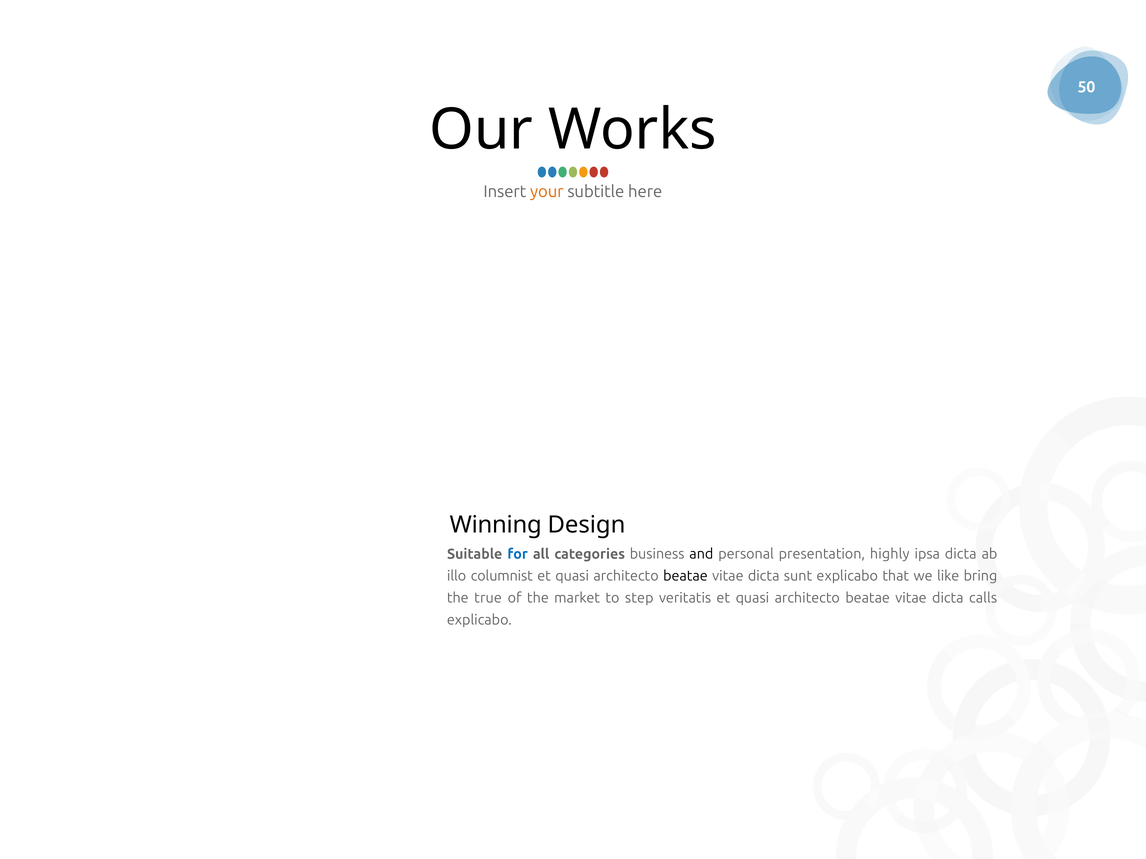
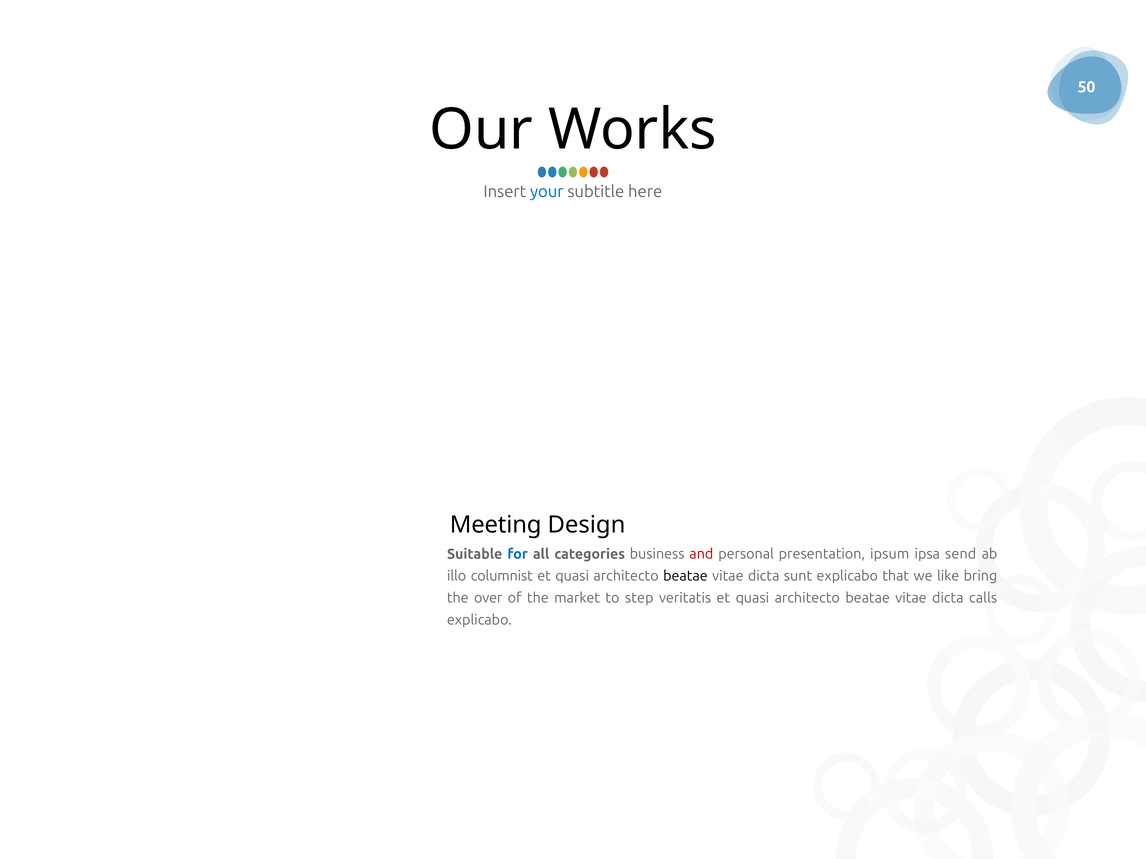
your colour: orange -> blue
Winning: Winning -> Meeting
and colour: black -> red
highly: highly -> ipsum
ipsa dicta: dicta -> send
true: true -> over
